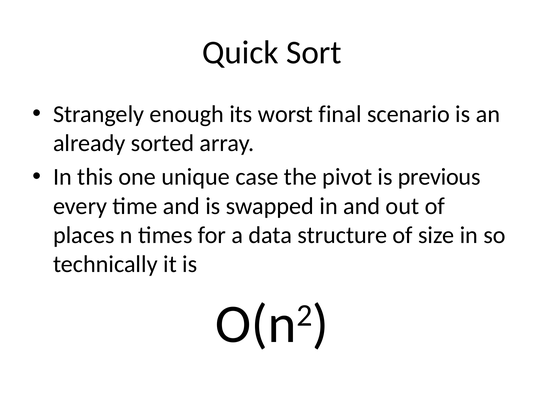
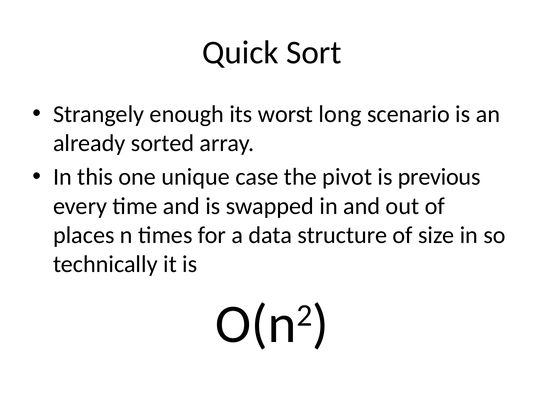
final: final -> long
